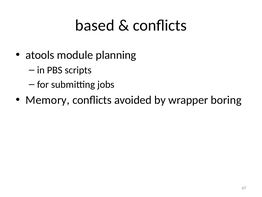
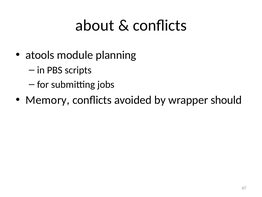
based: based -> about
boring: boring -> should
